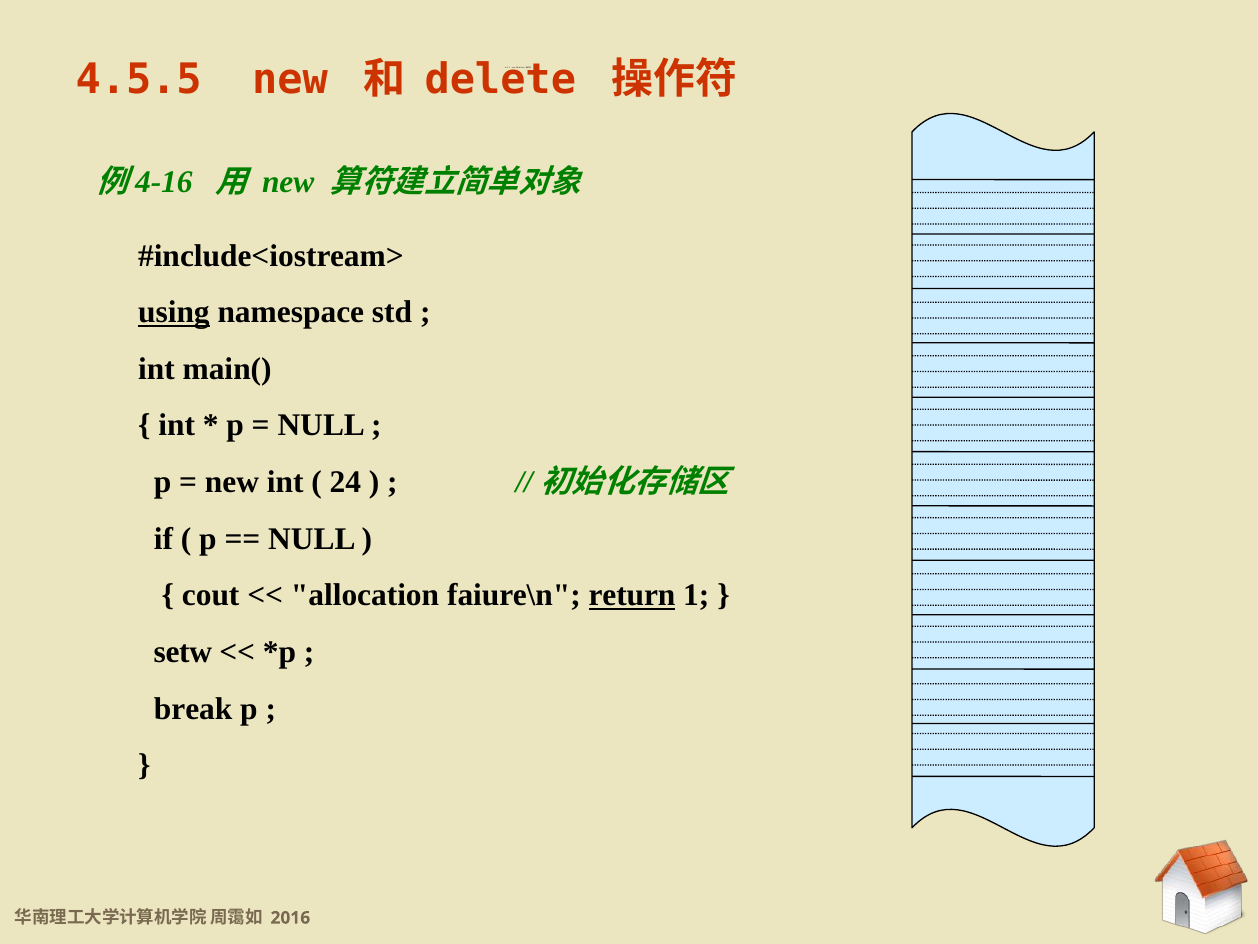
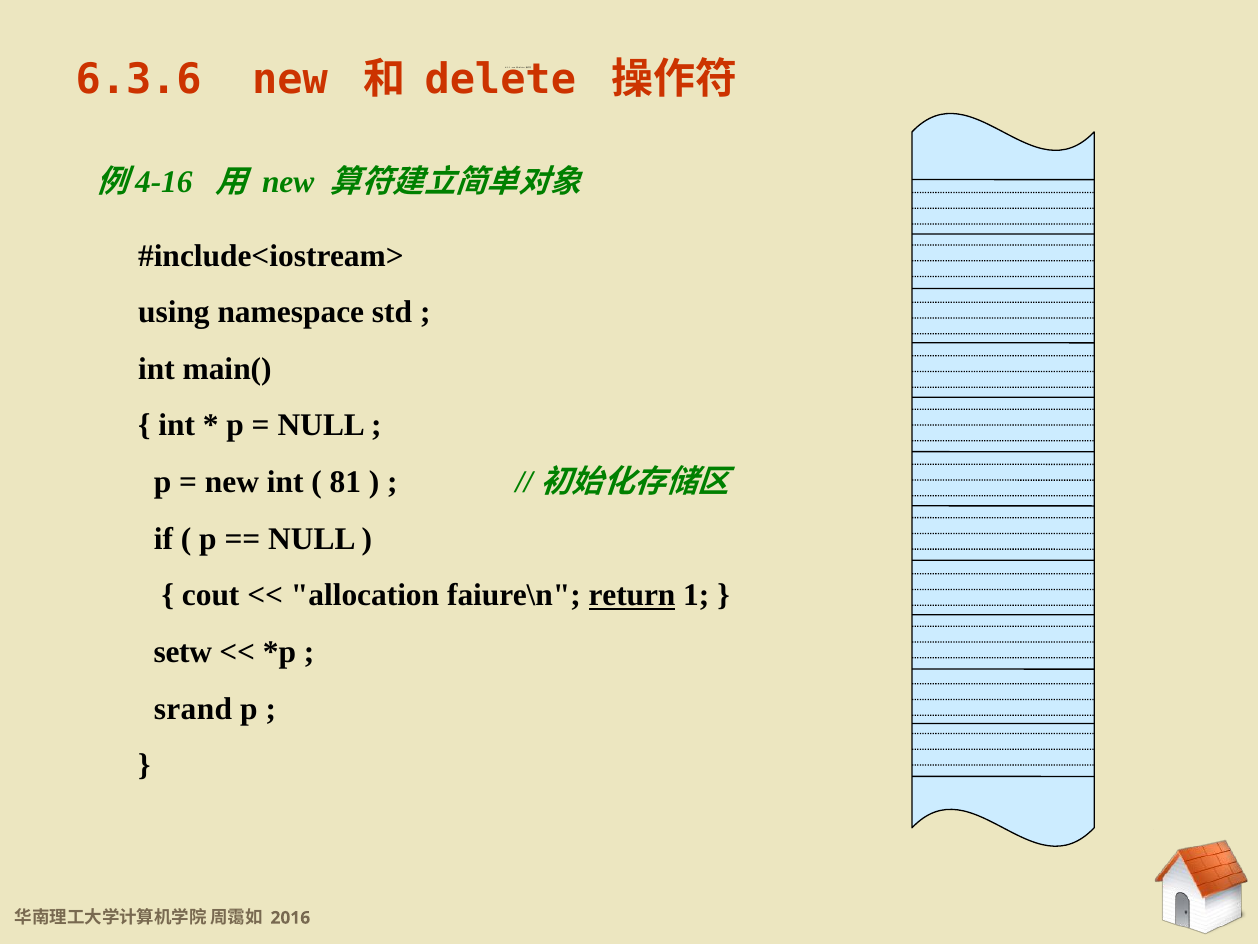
4.5.5: 4.5.5 -> 6.3.6
using underline: present -> none
24: 24 -> 81
break: break -> srand
